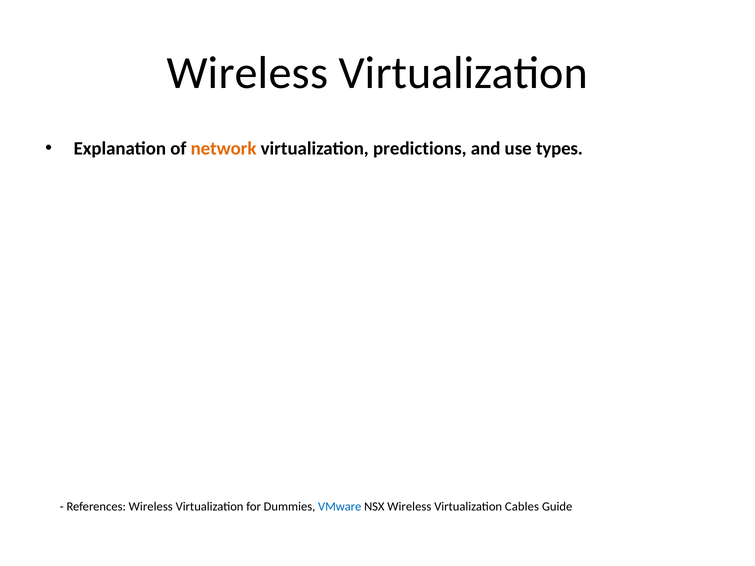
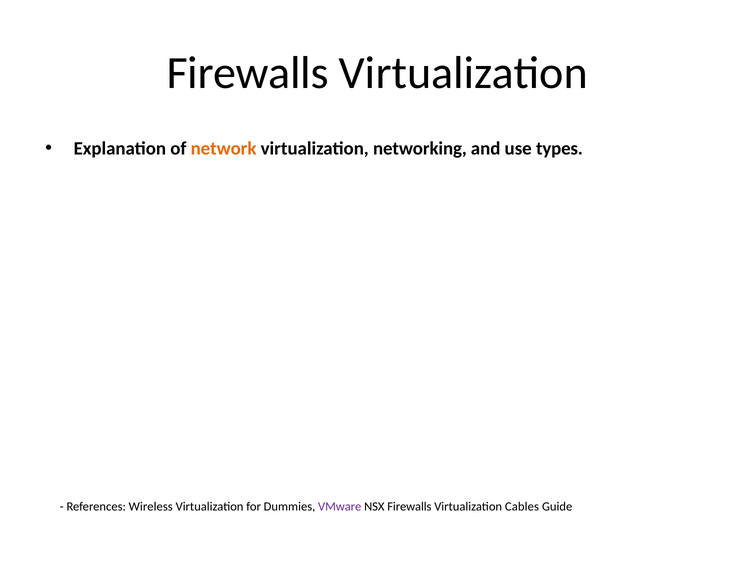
Wireless at (247, 73): Wireless -> Firewalls
predictions: predictions -> networking
VMware colour: blue -> purple
NSX Wireless: Wireless -> Firewalls
